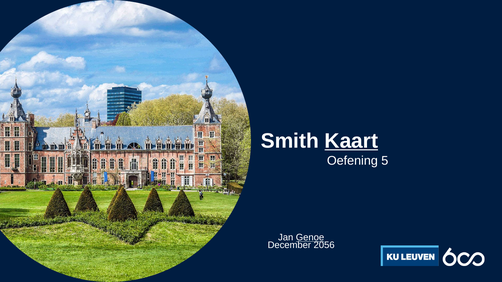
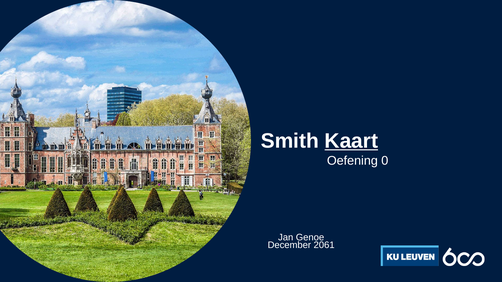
5: 5 -> 0
Genoe underline: present -> none
2056: 2056 -> 2061
